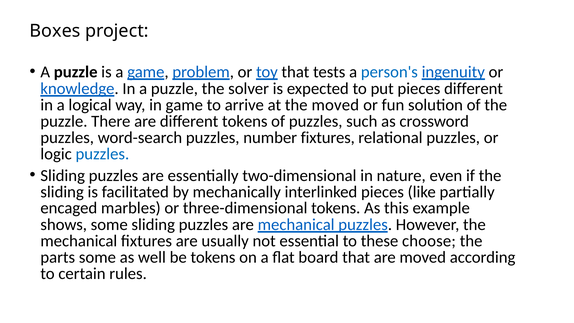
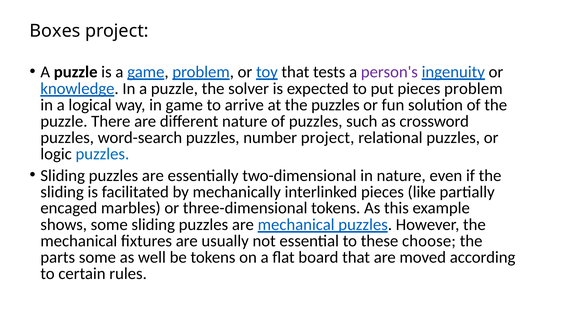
person's colour: blue -> purple
pieces different: different -> problem
the moved: moved -> puzzles
different tokens: tokens -> nature
number fixtures: fixtures -> project
